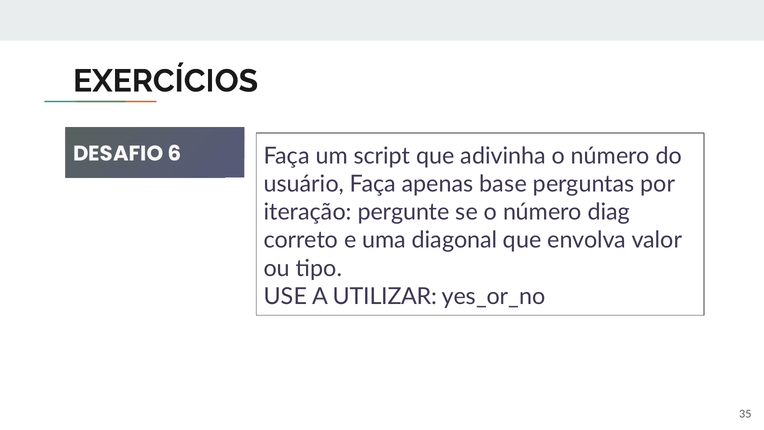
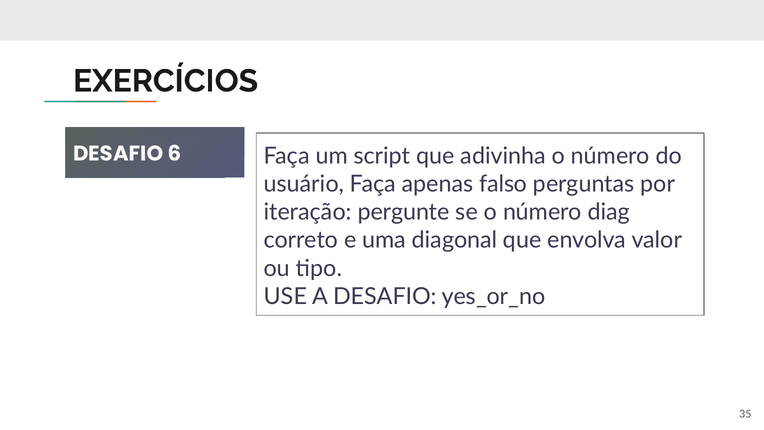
base: base -> falso
A UTILIZAR: UTILIZAR -> DESAFIO
